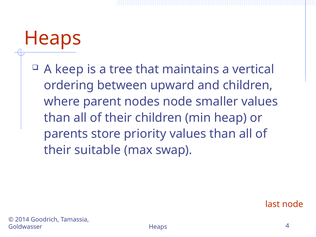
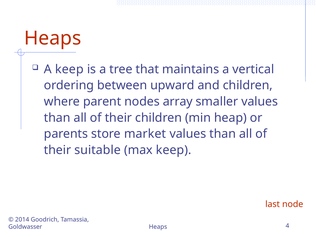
nodes node: node -> array
priority: priority -> market
max swap: swap -> keep
